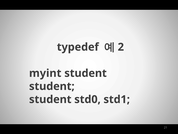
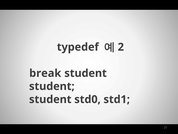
myint: myint -> break
